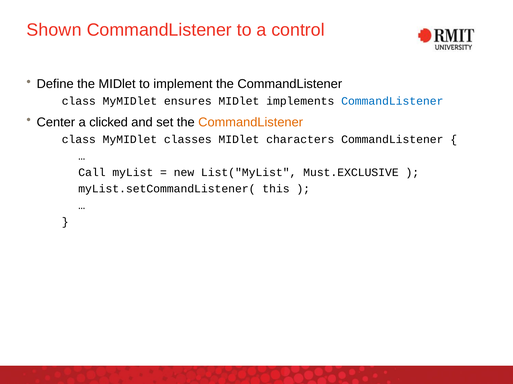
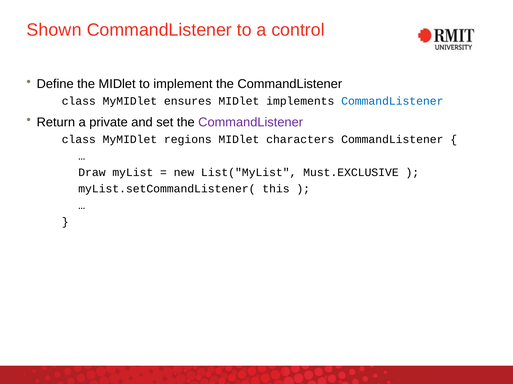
Center: Center -> Return
clicked: clicked -> private
CommandListener at (251, 122) colour: orange -> purple
classes: classes -> regions
Call: Call -> Draw
